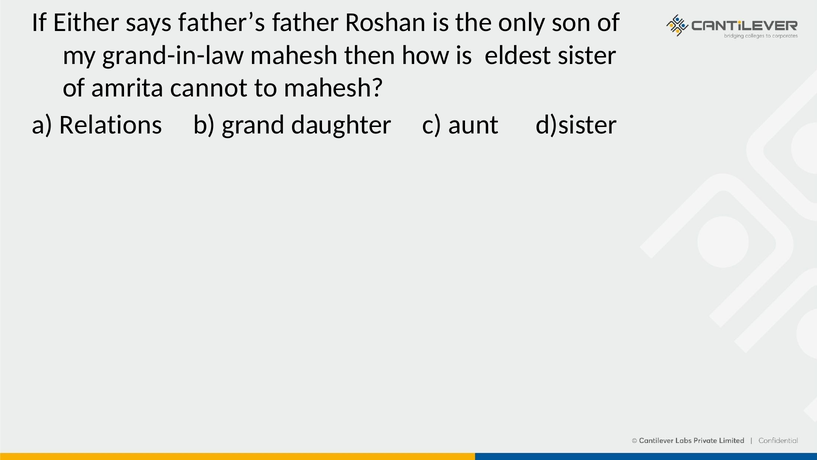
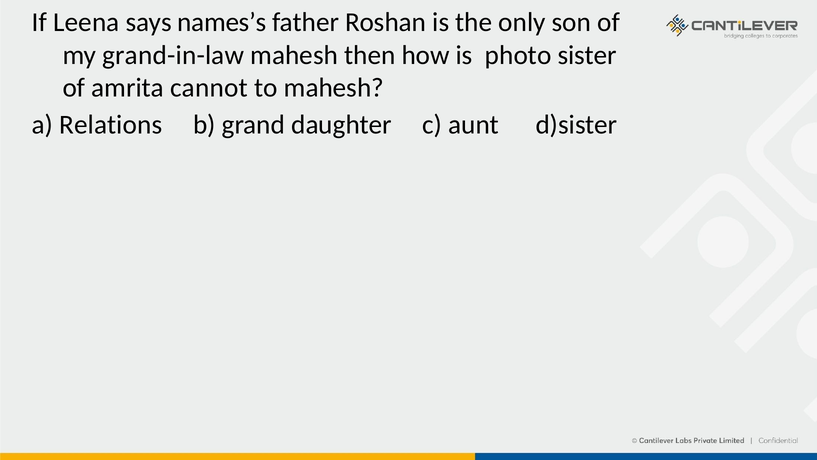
Either: Either -> Leena
father’s: father’s -> names’s
eldest: eldest -> photo
